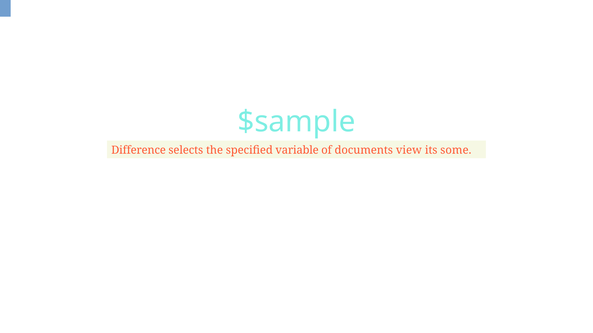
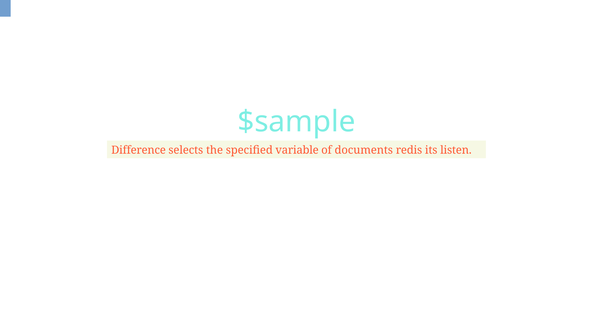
view: view -> redis
some: some -> listen
